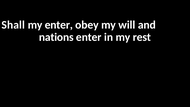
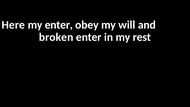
Shall: Shall -> Here
nations: nations -> broken
